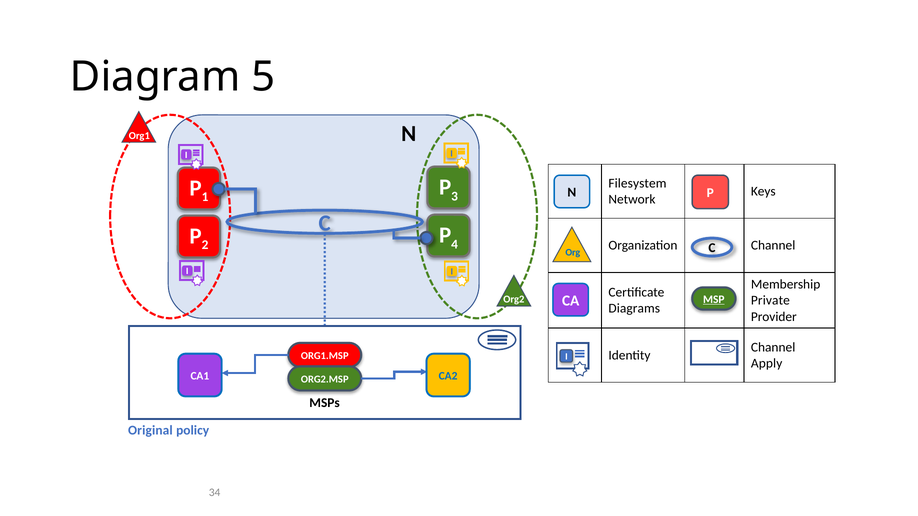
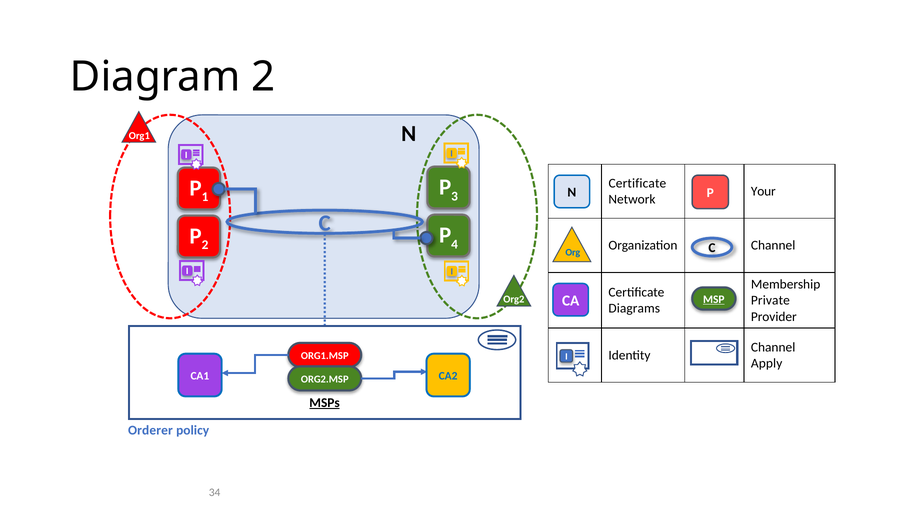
Diagram 5: 5 -> 2
Filesystem at (637, 183): Filesystem -> Certificate
Keys: Keys -> Your
MSPs underline: none -> present
Original: Original -> Orderer
